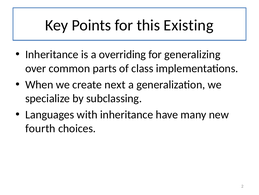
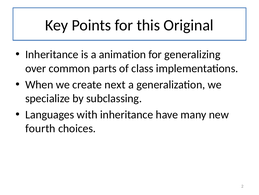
Existing: Existing -> Original
overriding: overriding -> animation
